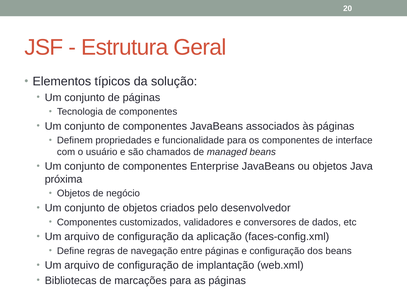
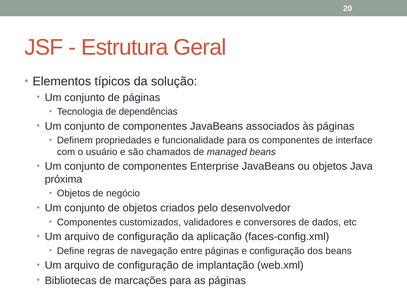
Tecnologia de componentes: componentes -> dependências
